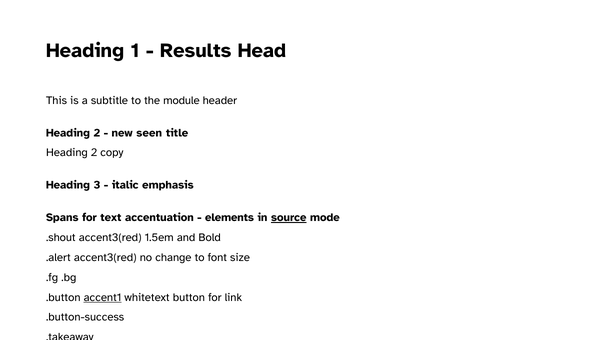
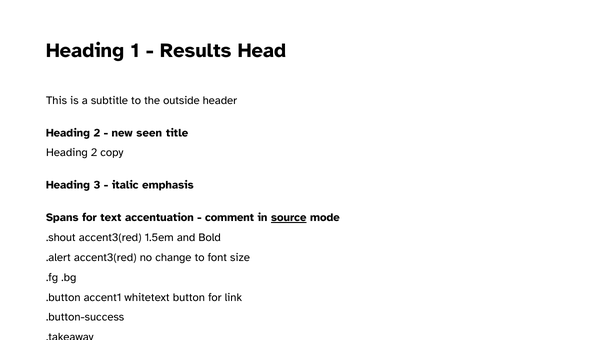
module: module -> outside
elements: elements -> comment
accent1 underline: present -> none
